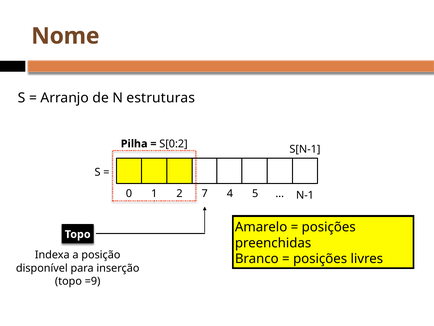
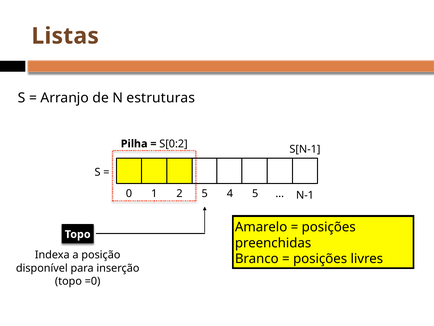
Nome: Nome -> Listas
7 at (205, 193): 7 -> 5
=9: =9 -> =0
